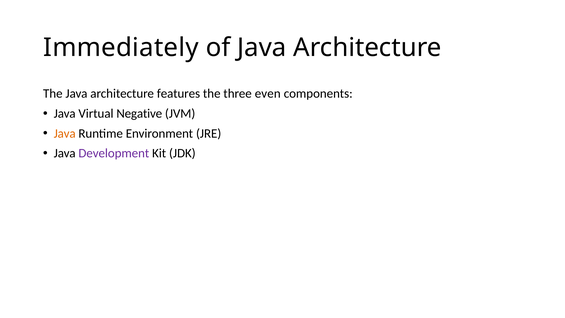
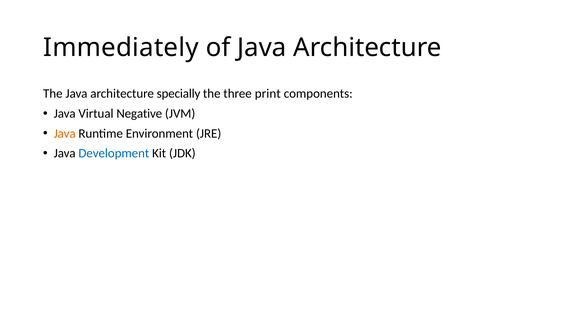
features: features -> specially
even: even -> print
Development colour: purple -> blue
